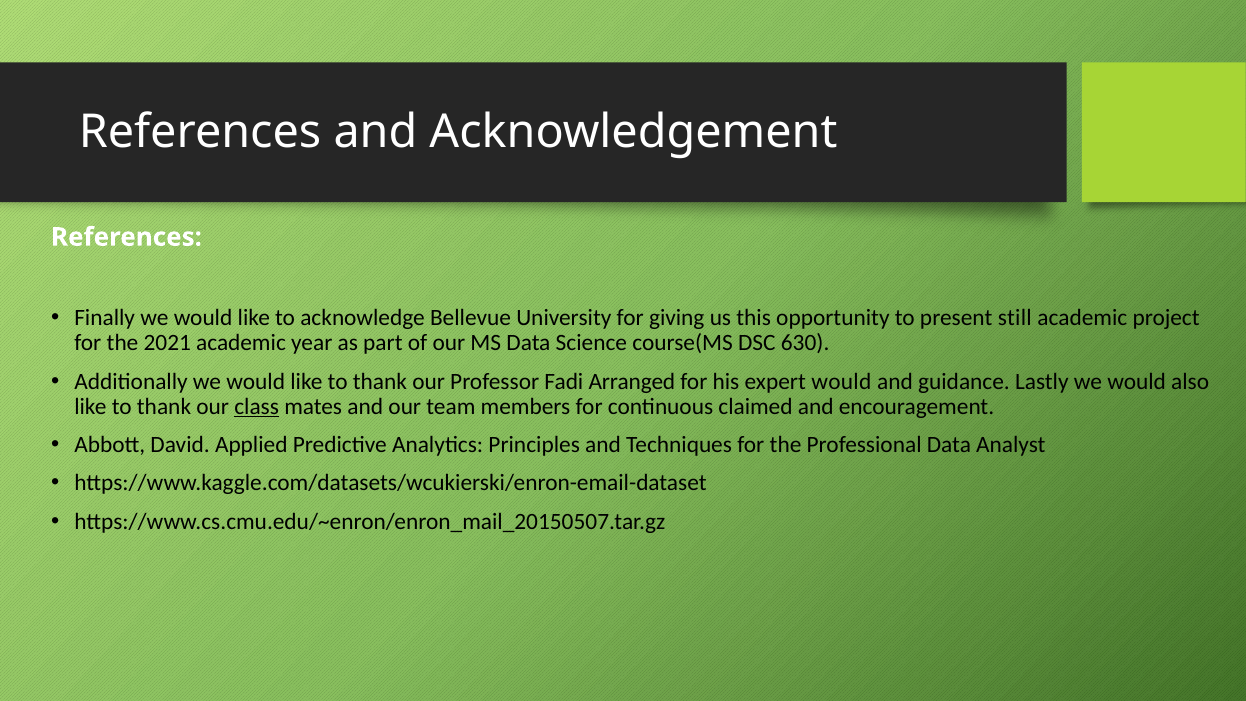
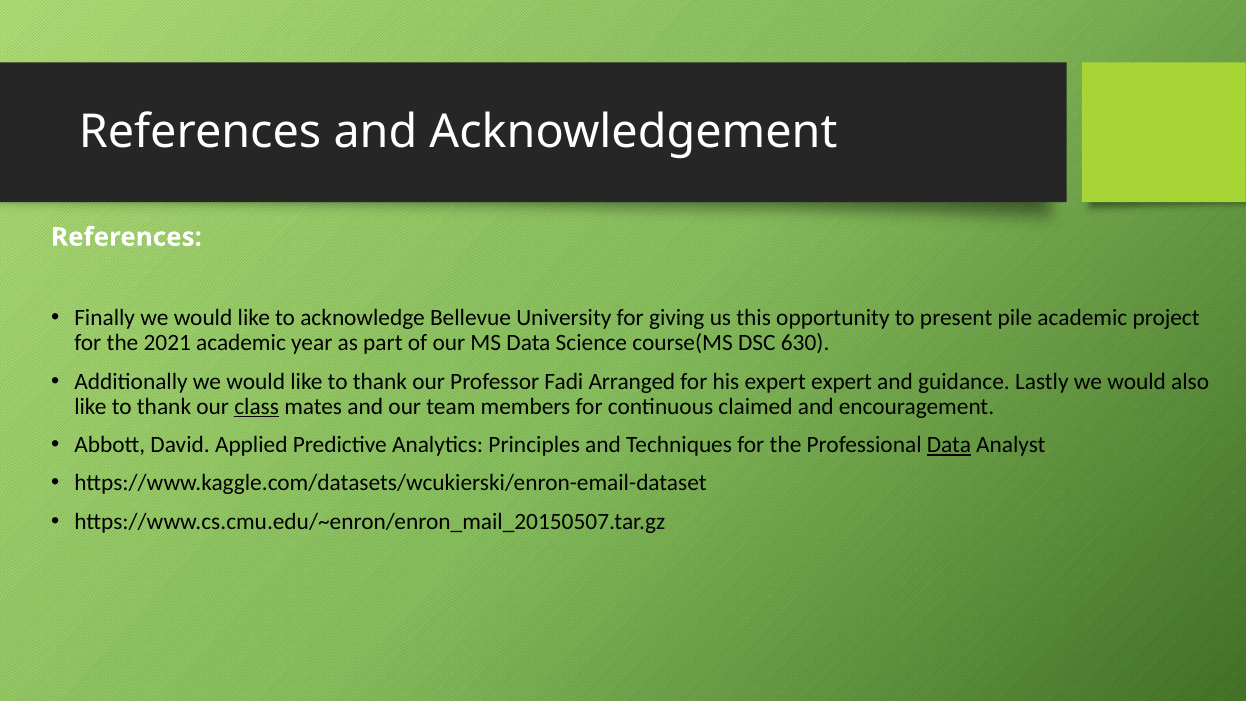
still: still -> pile
expert would: would -> expert
Data at (949, 445) underline: none -> present
